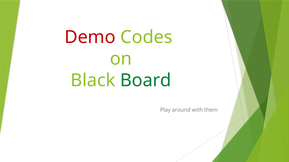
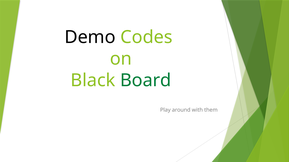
Demo colour: red -> black
